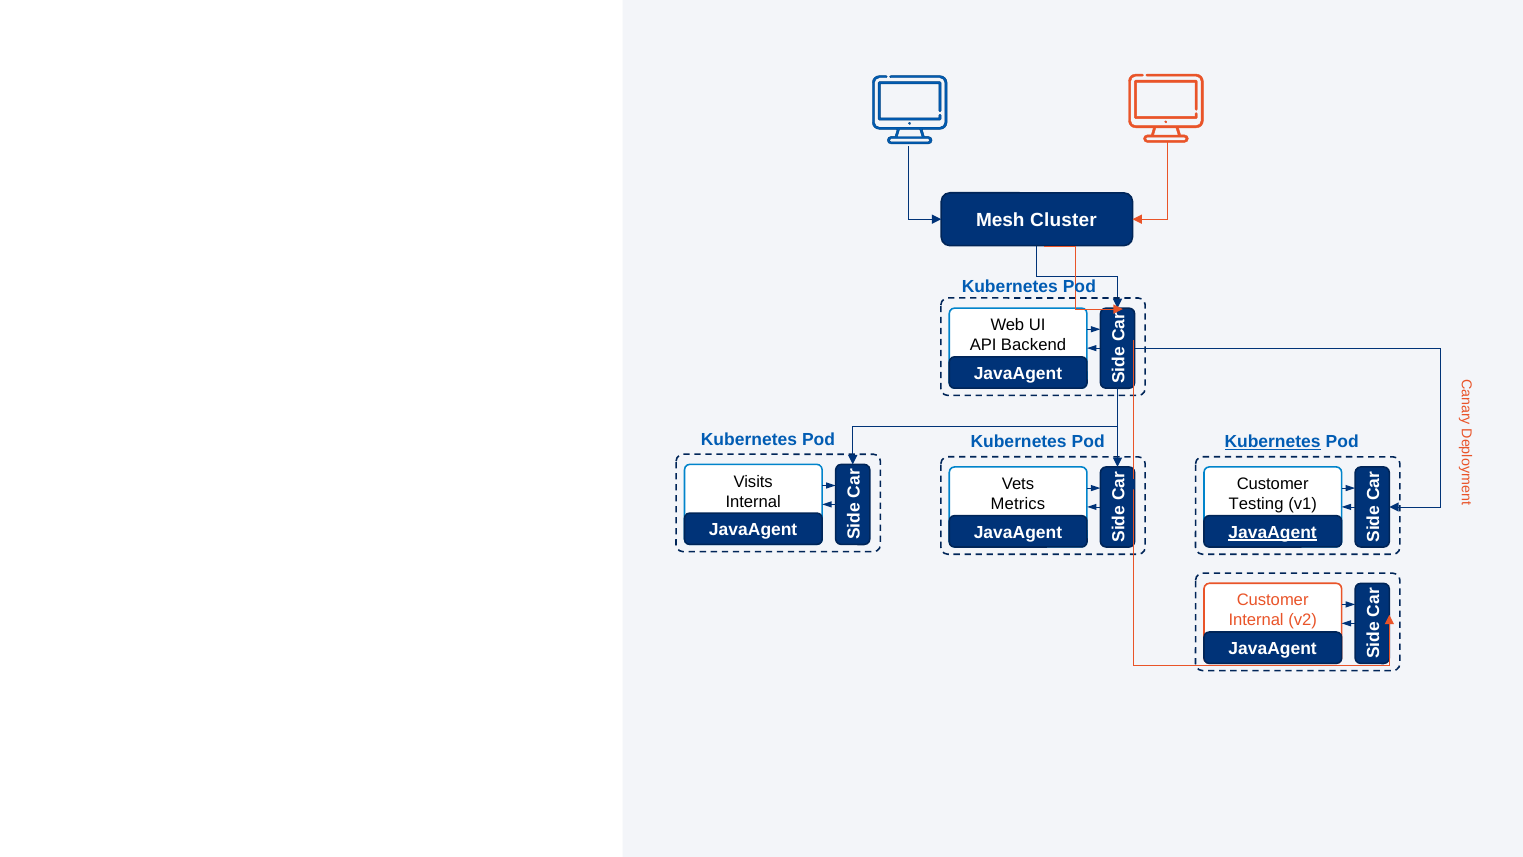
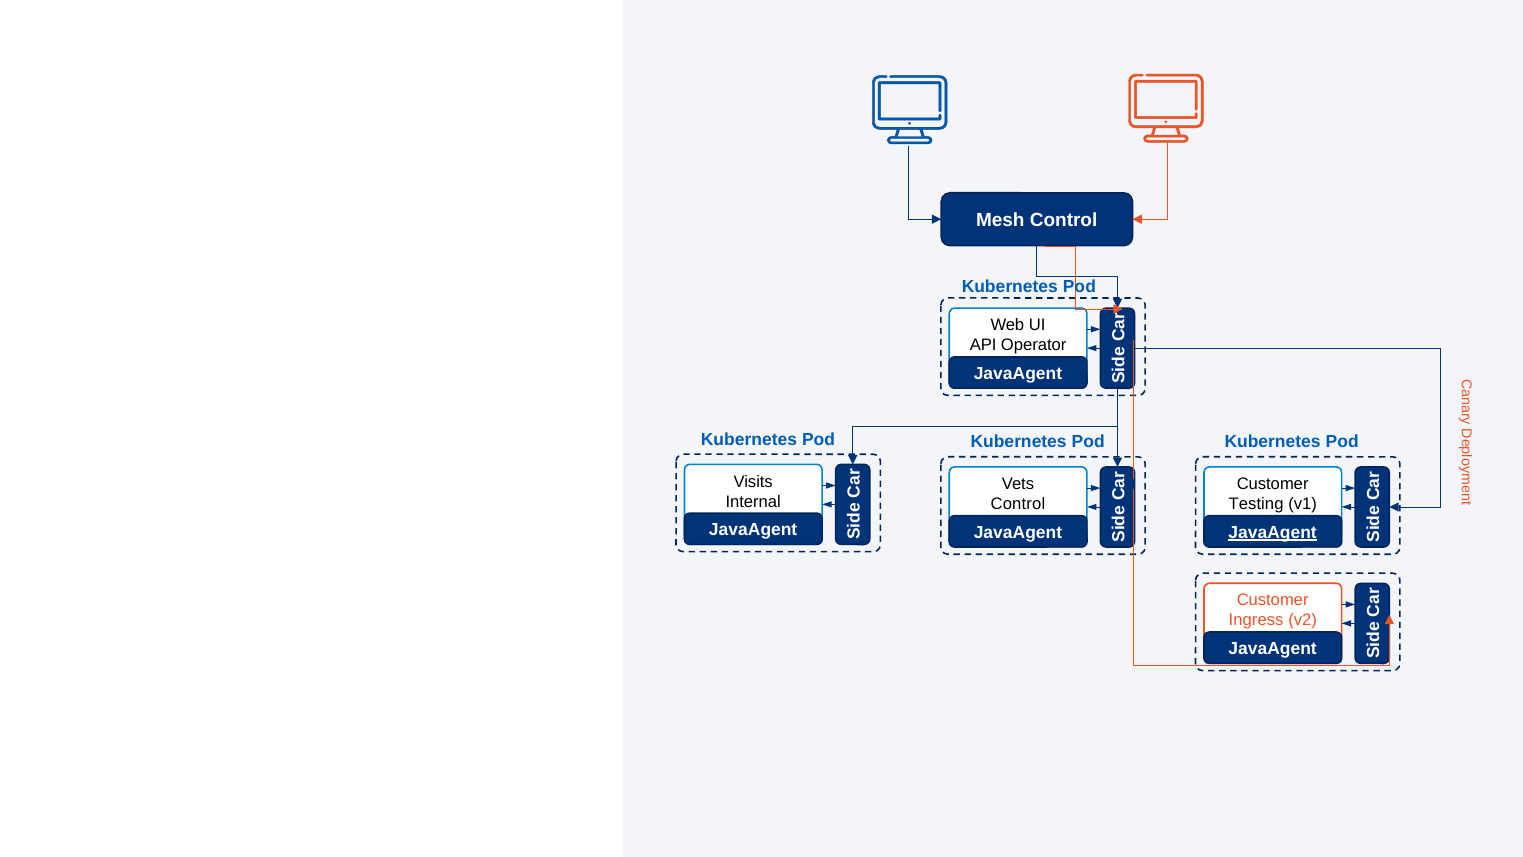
Mesh Cluster: Cluster -> Control
Backend: Backend -> Operator
Kubernetes at (1273, 442) underline: present -> none
Metrics at (1018, 504): Metrics -> Control
Internal at (1256, 620): Internal -> Ingress
